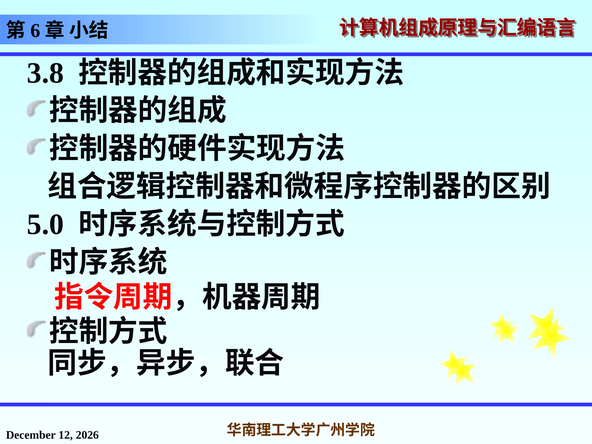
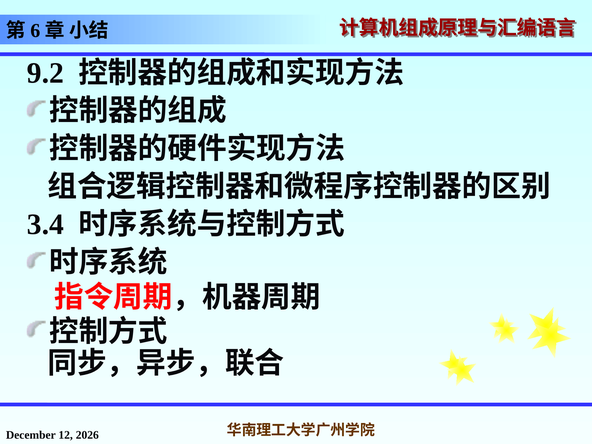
3.8: 3.8 -> 9.2
5.0: 5.0 -> 3.4
